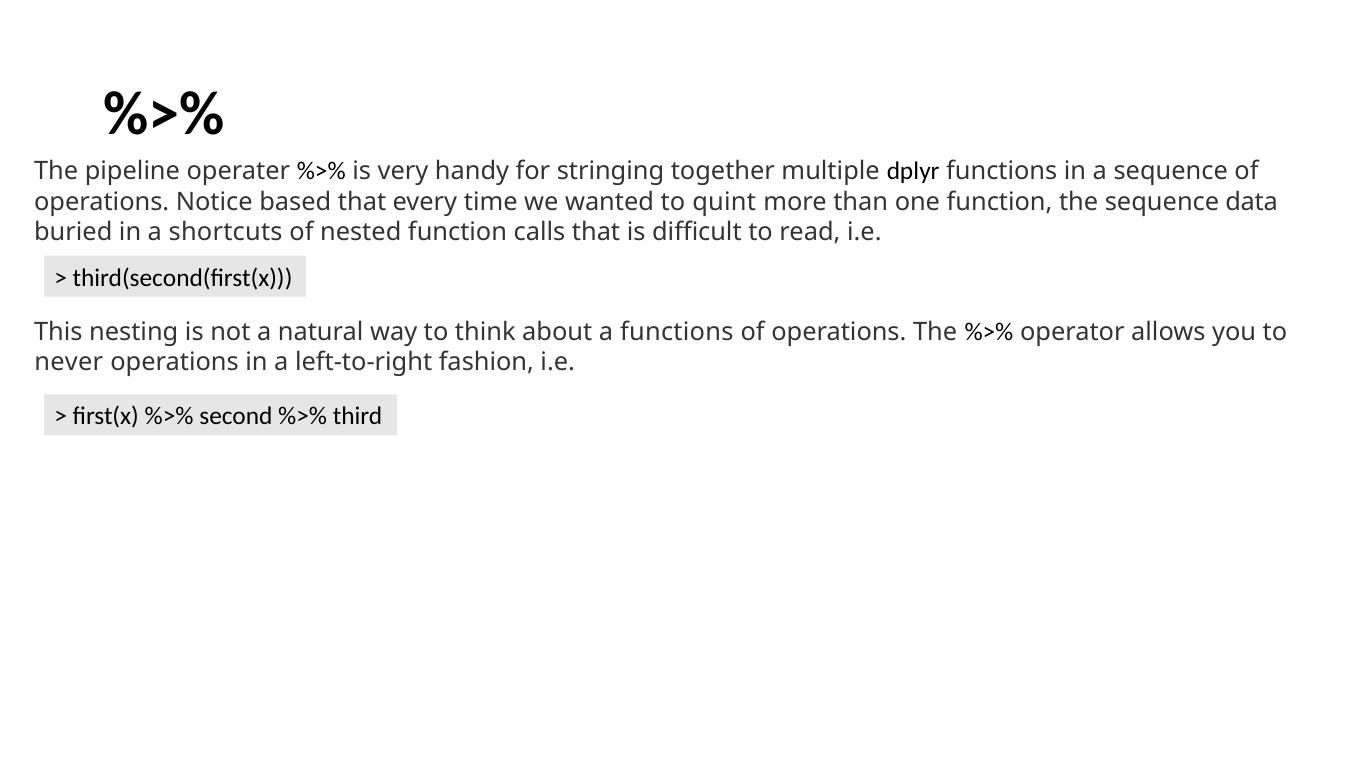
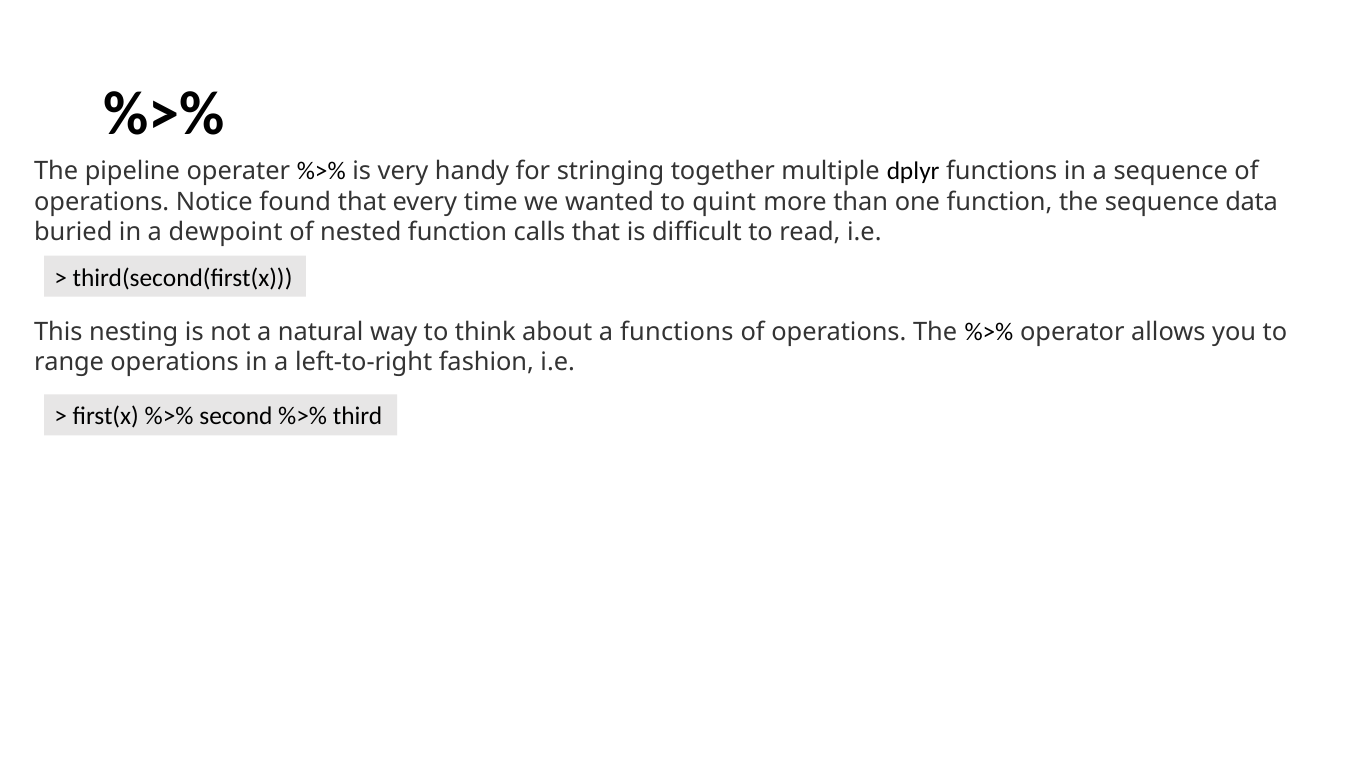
based: based -> found
shortcuts: shortcuts -> dewpoint
never: never -> range
